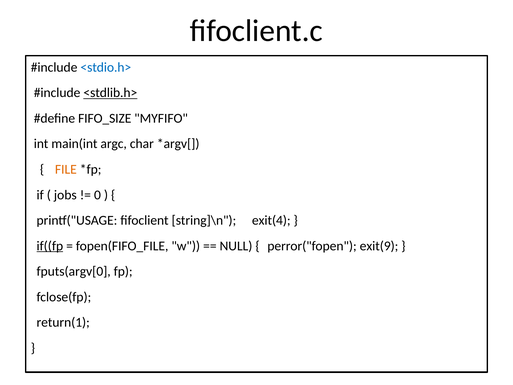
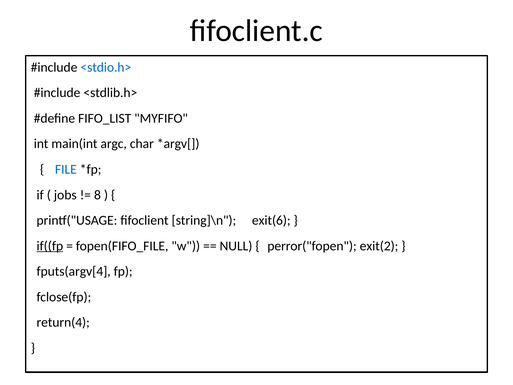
<stdlib.h> underline: present -> none
FIFO_SIZE: FIFO_SIZE -> FIFO_LIST
FILE colour: orange -> blue
0: 0 -> 8
exit(4: exit(4 -> exit(6
exit(9: exit(9 -> exit(2
fputs(argv[0: fputs(argv[0 -> fputs(argv[4
return(1: return(1 -> return(4
